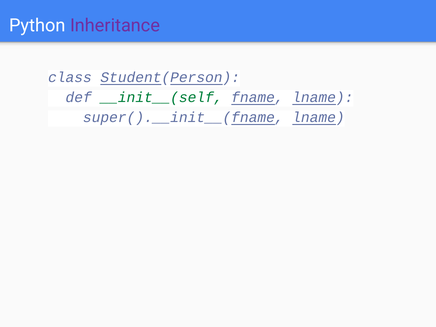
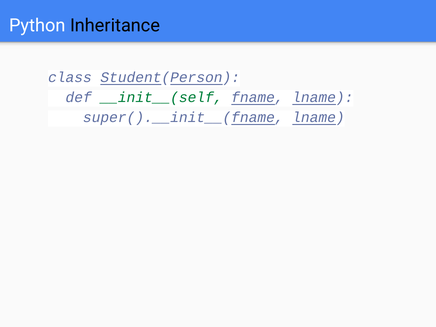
Inheritance colour: purple -> black
